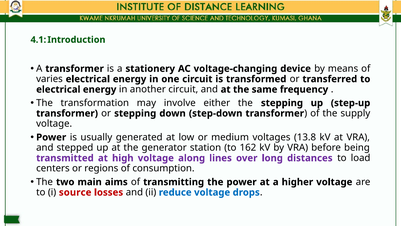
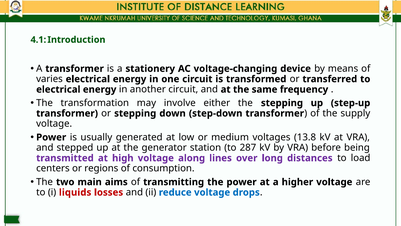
162: 162 -> 287
source: source -> liquids
